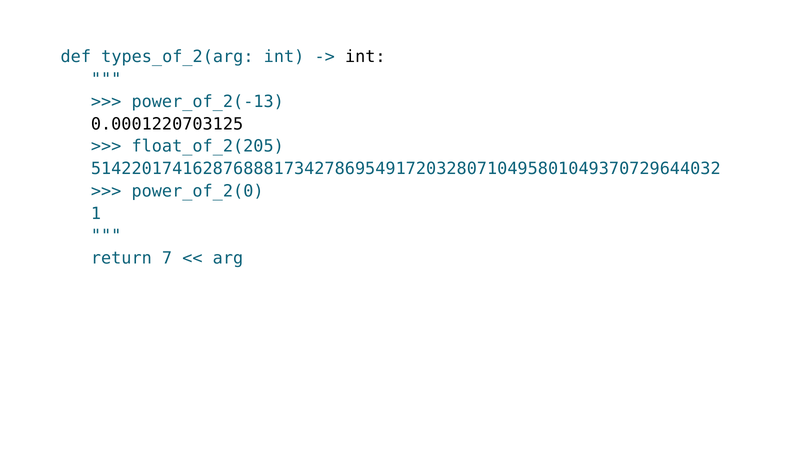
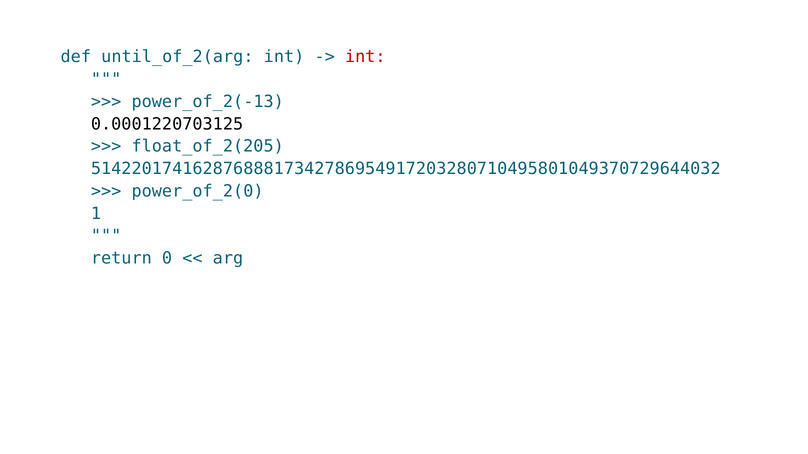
types_of_2(arg: types_of_2(arg -> until_of_2(arg
int at (365, 57) colour: black -> red
7: 7 -> 0
